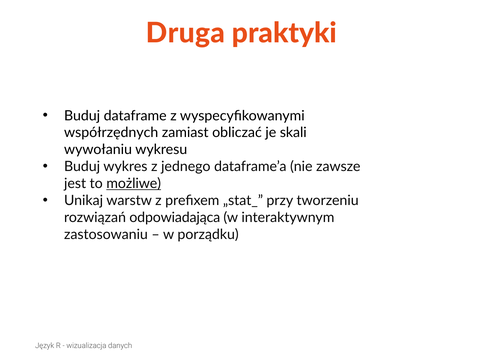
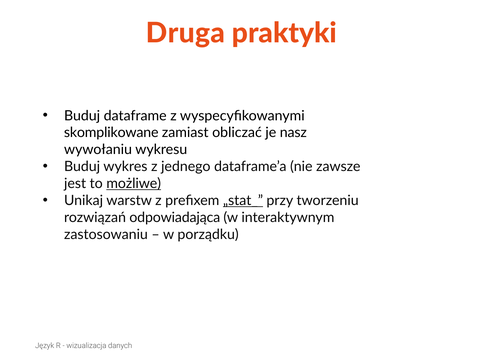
współrzędnych: współrzędnych -> skomplikowane
skali: skali -> nasz
„stat_ underline: none -> present
